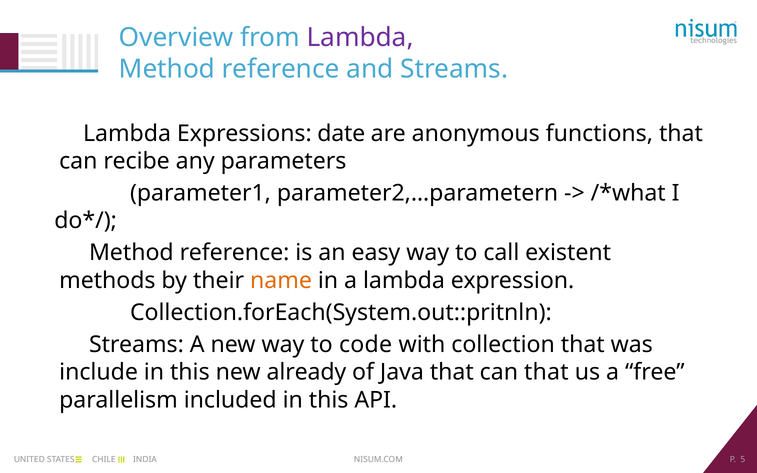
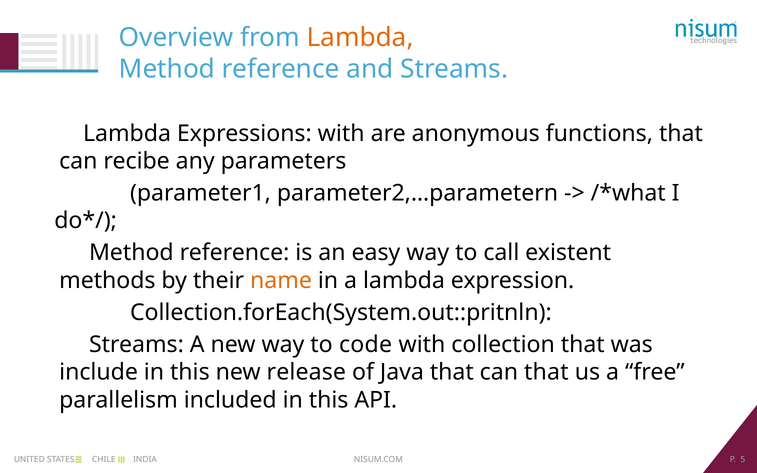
Lambda at (360, 37) colour: purple -> orange
Expressions date: date -> with
already: already -> release
